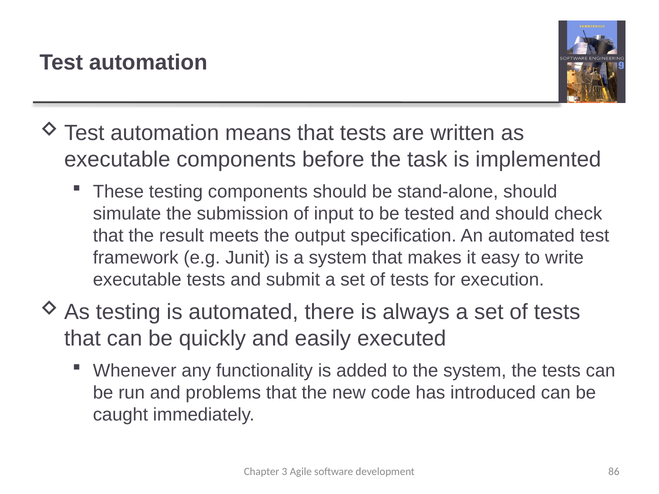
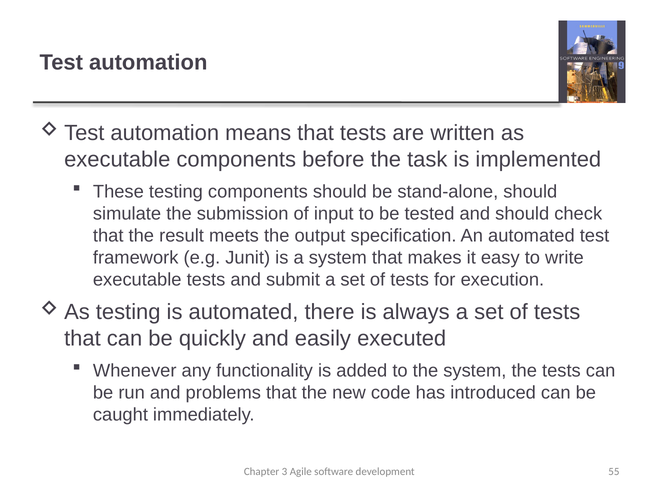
86: 86 -> 55
